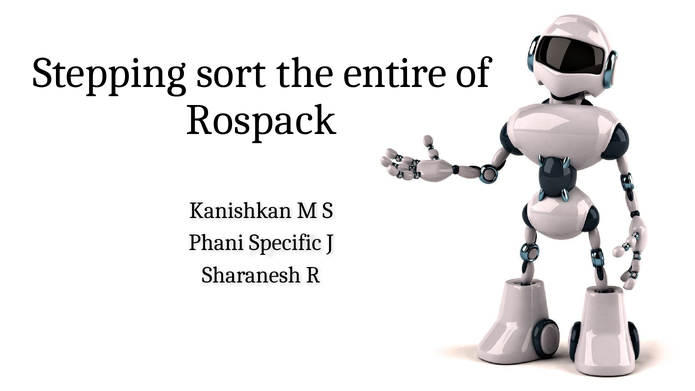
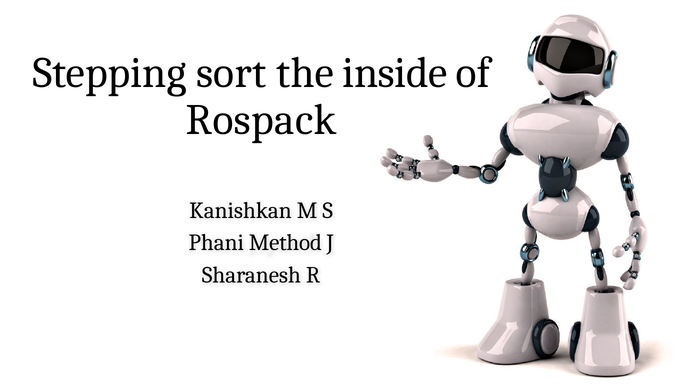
entire: entire -> inside
Specific: Specific -> Method
